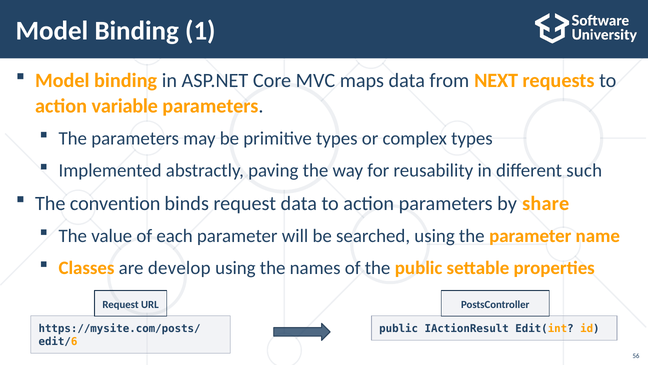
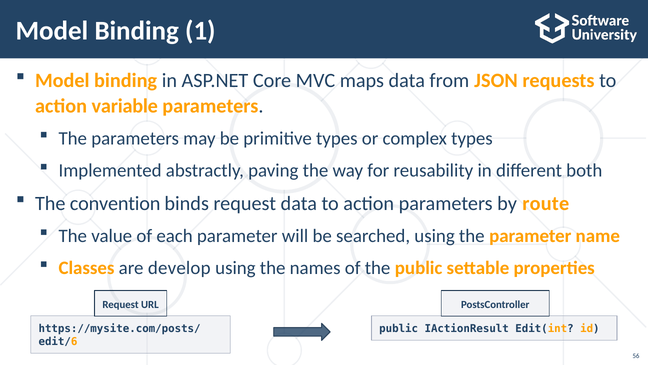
NEXT: NEXT -> JSON
such: such -> both
share: share -> route
